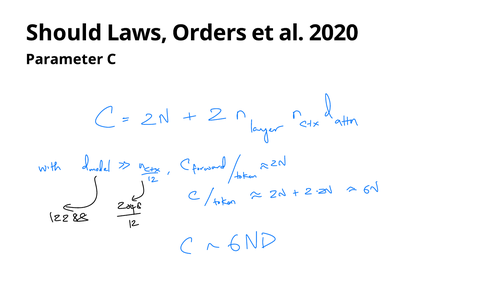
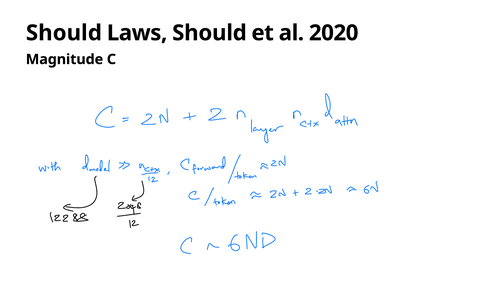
Laws Orders: Orders -> Should
Parameter: Parameter -> Magnitude
